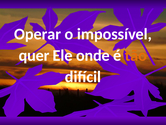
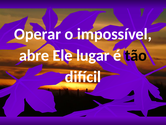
quer: quer -> abre
onde: onde -> lugar
tão colour: orange -> black
